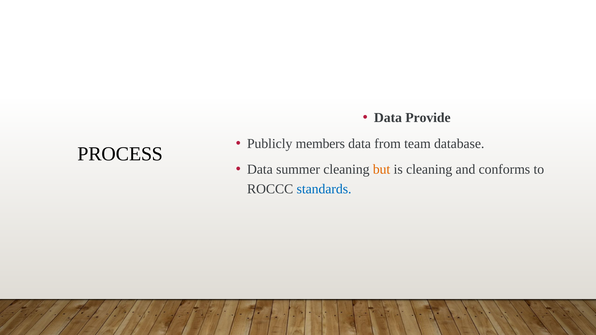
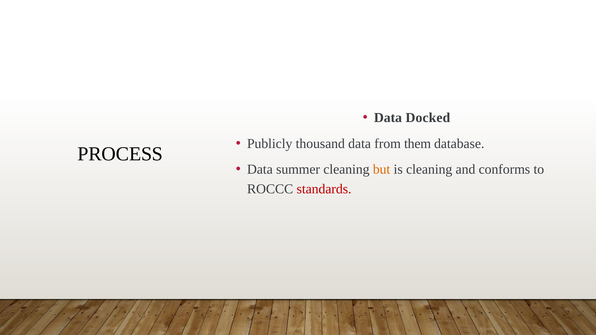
Provide: Provide -> Docked
members: members -> thousand
team: team -> them
standards colour: blue -> red
